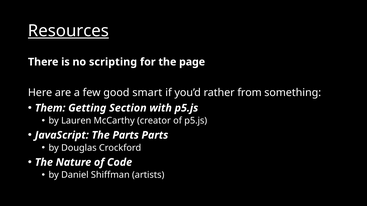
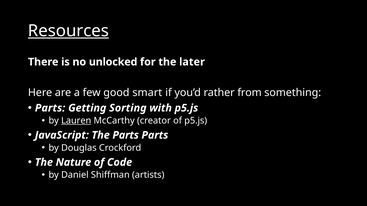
scripting: scripting -> unlocked
page: page -> later
Them at (50, 108): Them -> Parts
Section: Section -> Sorting
Lauren underline: none -> present
